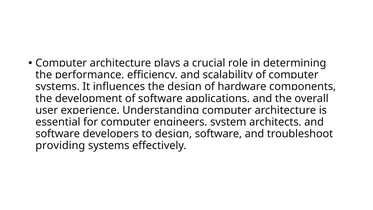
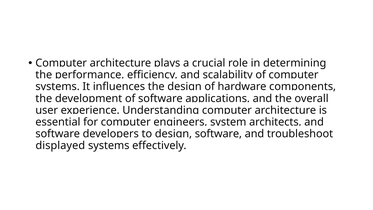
providing: providing -> displayed
